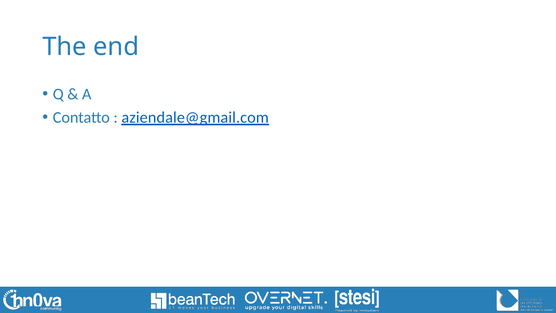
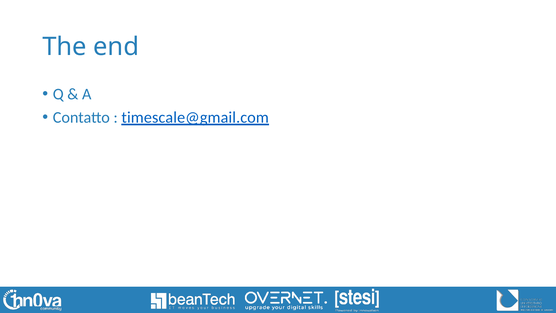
aziendale@gmail.com: aziendale@gmail.com -> timescale@gmail.com
